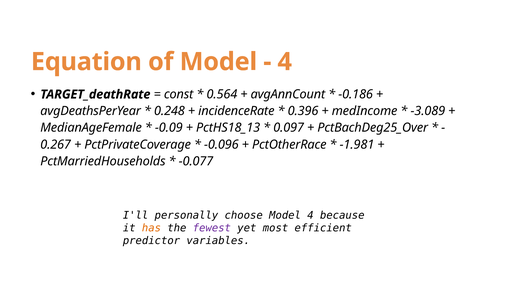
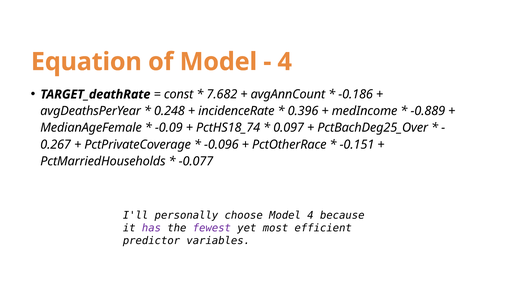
0.564: 0.564 -> 7.682
-3.089: -3.089 -> -0.889
PctHS18_13: PctHS18_13 -> PctHS18_74
-1.981: -1.981 -> -0.151
has colour: orange -> purple
